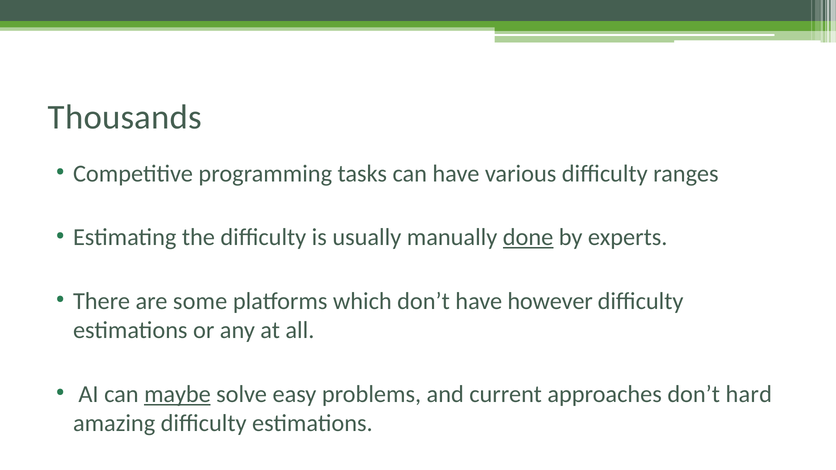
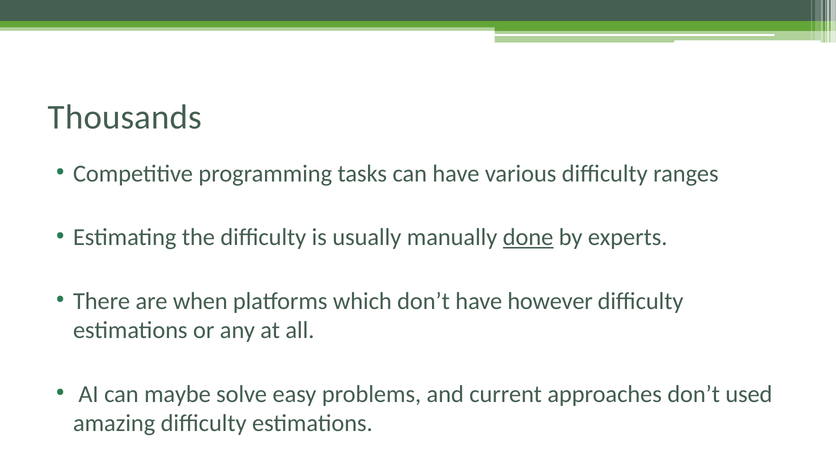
some: some -> when
maybe underline: present -> none
hard: hard -> used
